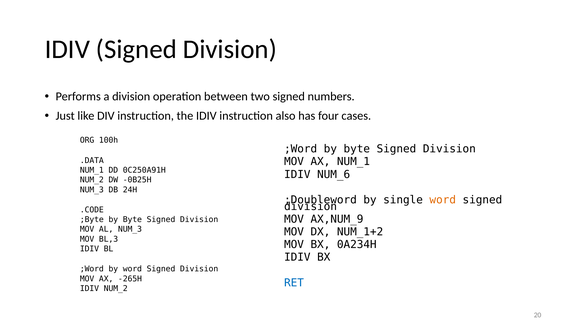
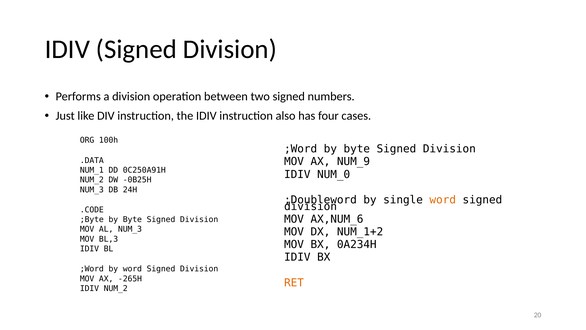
AX NUM_1: NUM_1 -> NUM_9
NUM_6: NUM_6 -> NUM_0
AX,NUM_9: AX,NUM_9 -> AX,NUM_6
RET colour: blue -> orange
